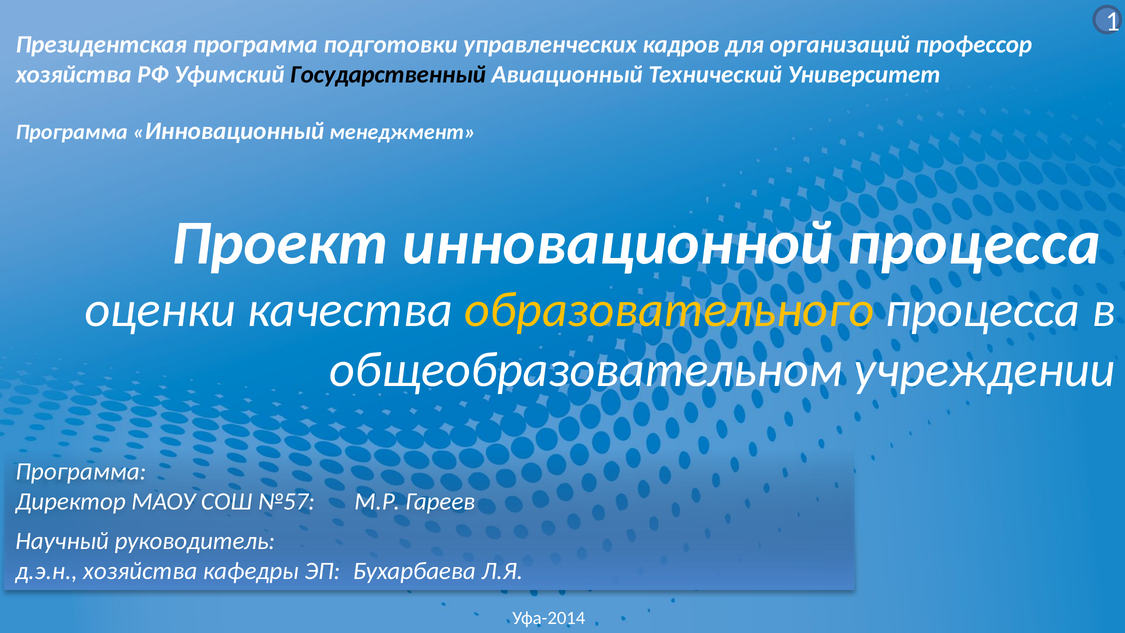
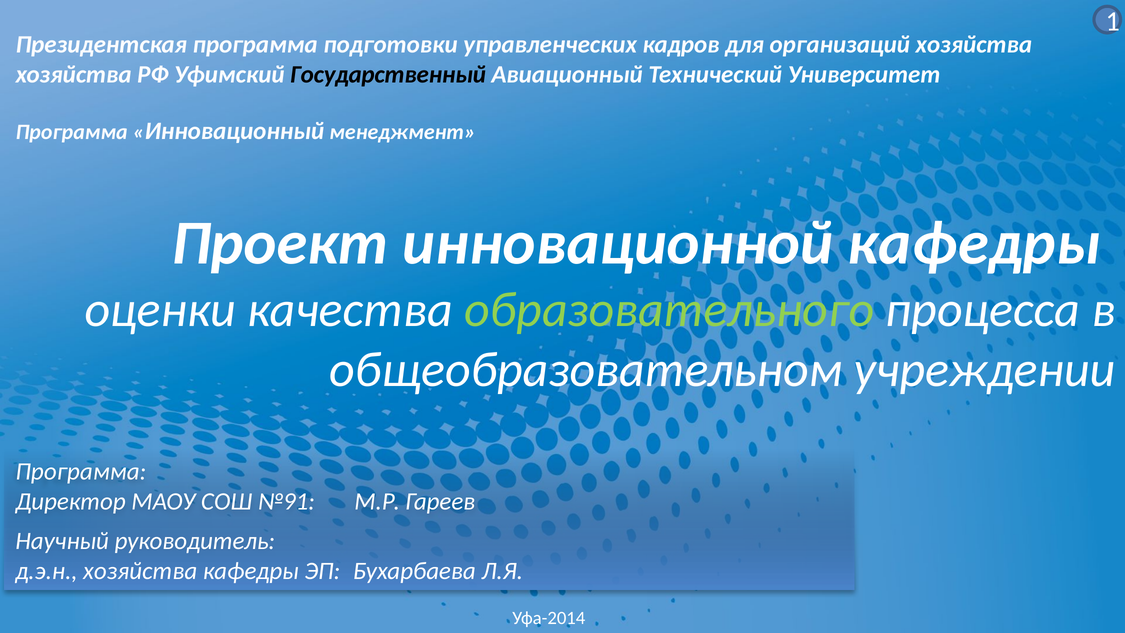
организаций профессор: профессор -> хозяйства
инновационной процесса: процесса -> кафедры
образовательного colour: yellow -> light green
№57: №57 -> №91
